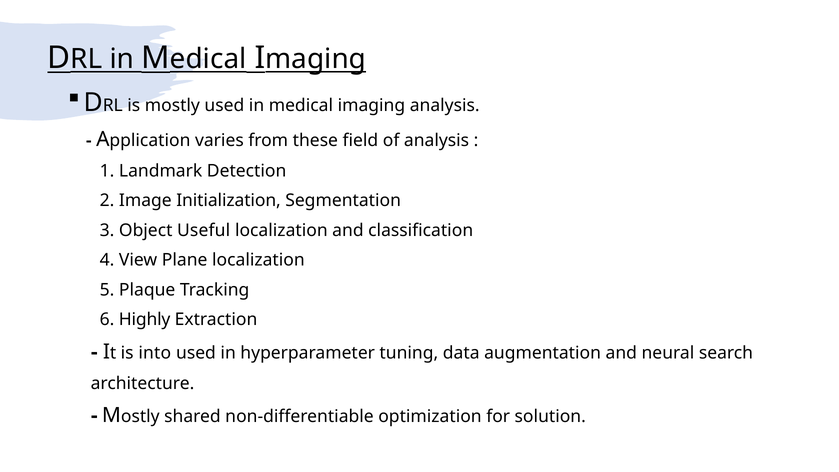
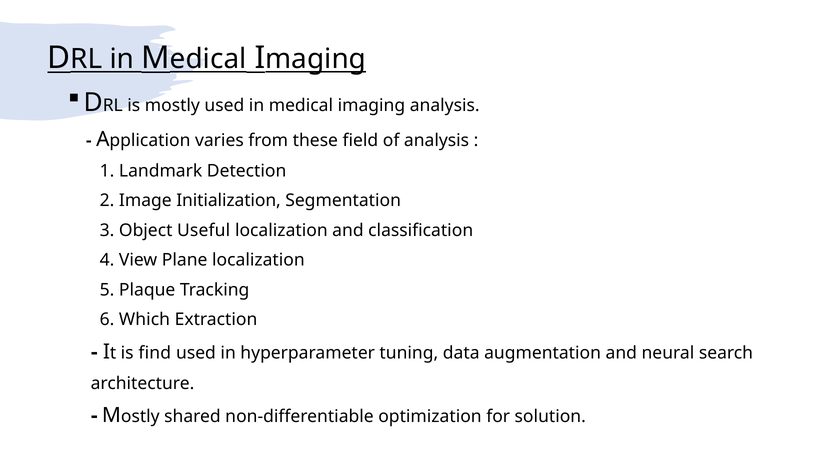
Highly: Highly -> Which
into: into -> find
